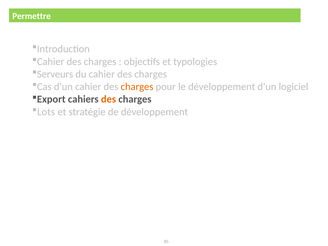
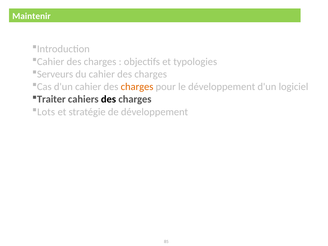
Permettre: Permettre -> Maintenir
Export: Export -> Traiter
des at (109, 99) colour: orange -> black
